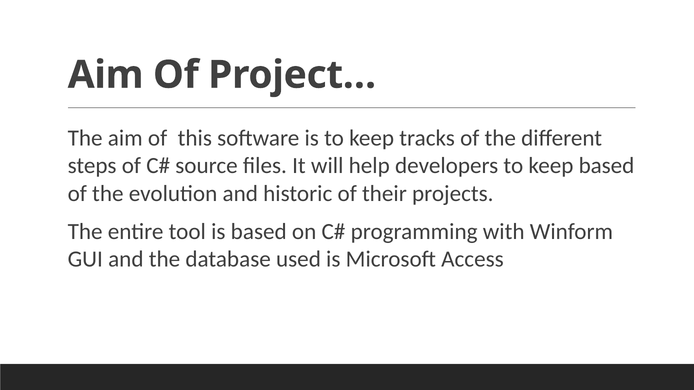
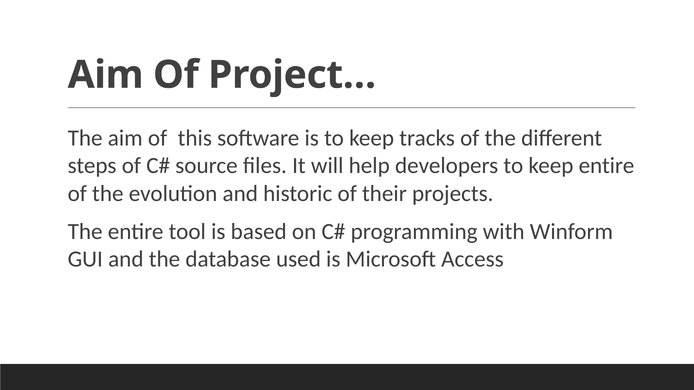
keep based: based -> entire
